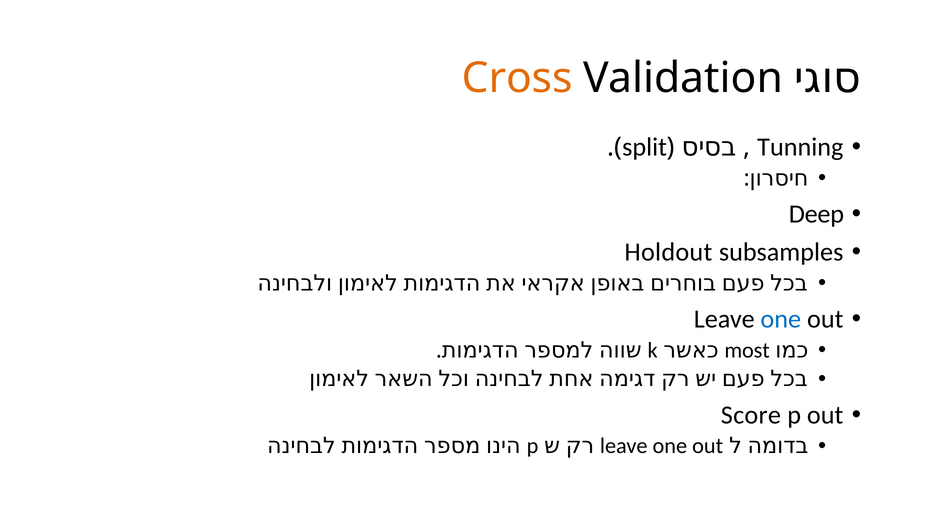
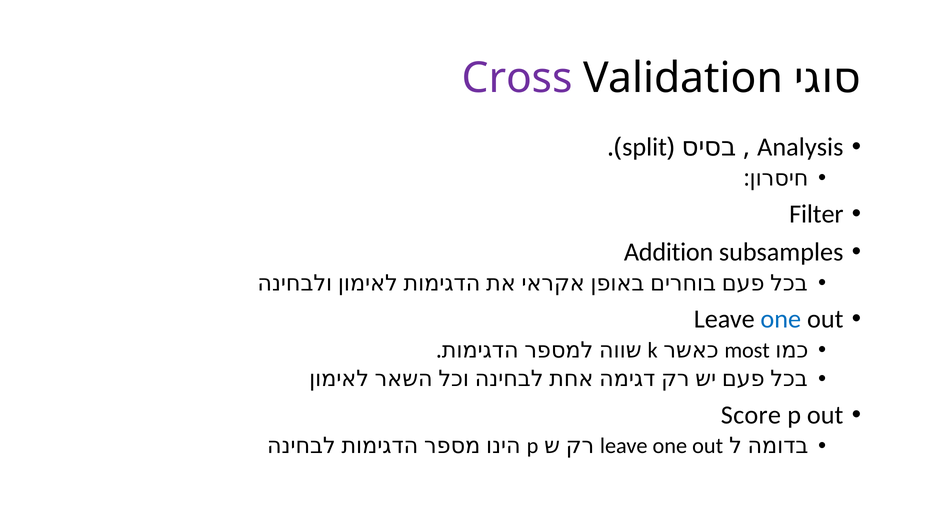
Cross colour: orange -> purple
Tunning: Tunning -> Analysis
Deep: Deep -> Filter
Holdout: Holdout -> Addition
